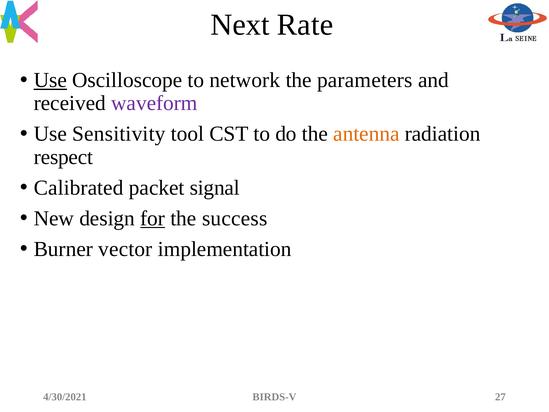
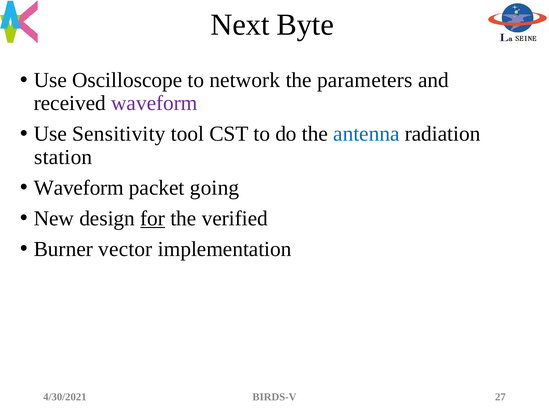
Rate: Rate -> Byte
Use at (50, 80) underline: present -> none
antenna colour: orange -> blue
respect: respect -> station
Calibrated at (79, 188): Calibrated -> Waveform
signal: signal -> going
success: success -> verified
